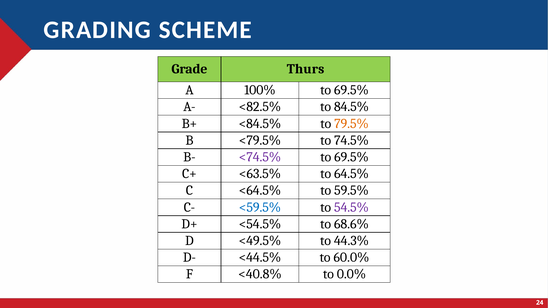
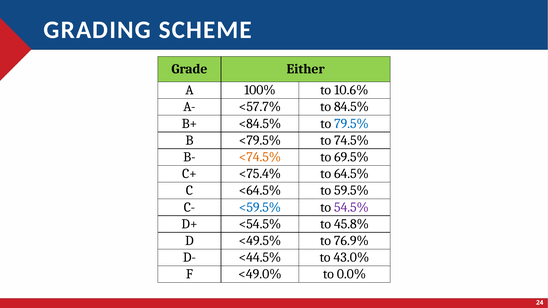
Thurs: Thurs -> Either
100% to 69.5%: 69.5% -> 10.6%
<82.5%: <82.5% -> <57.7%
79.5% colour: orange -> blue
<74.5% colour: purple -> orange
<63.5%: <63.5% -> <75.4%
68.6%: 68.6% -> 45.8%
44.3%: 44.3% -> 76.9%
60.0%: 60.0% -> 43.0%
<40.8%: <40.8% -> <49.0%
